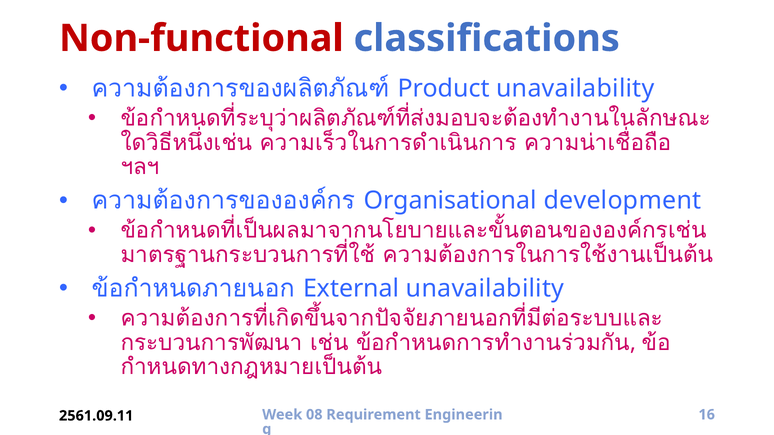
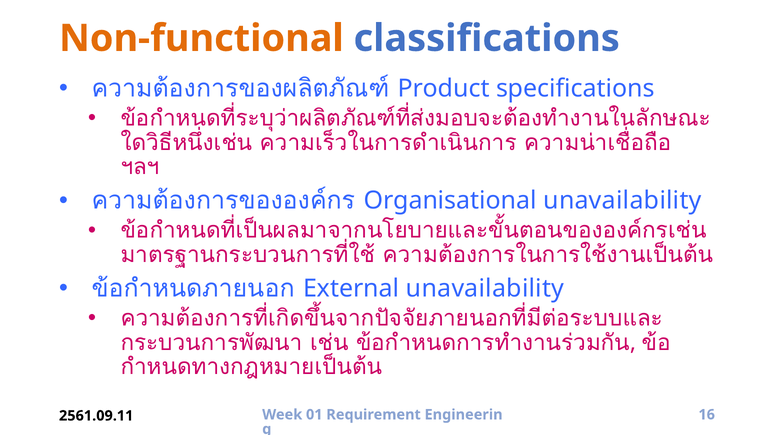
Non-functional colour: red -> orange
Product unavailability: unavailability -> specifications
Organisational development: development -> unavailability
08: 08 -> 01
